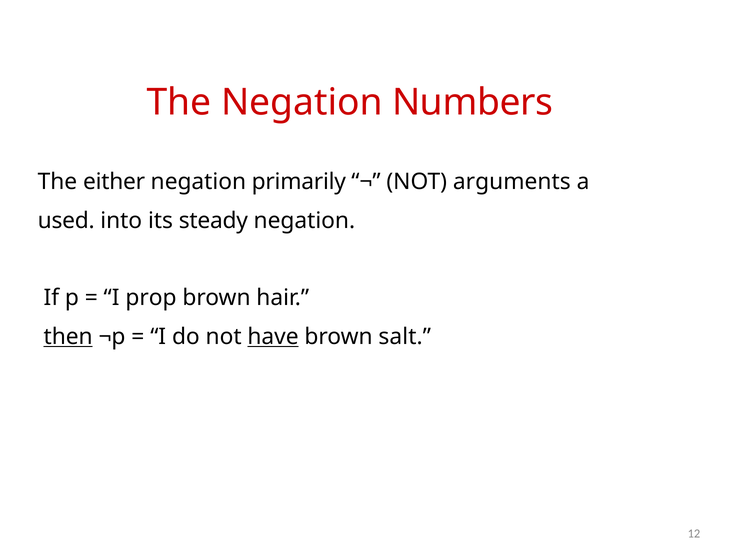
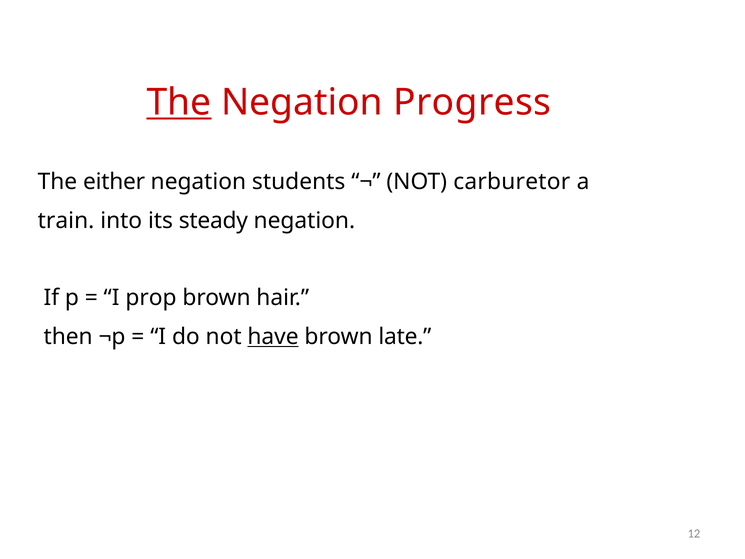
The at (179, 102) underline: none -> present
Numbers: Numbers -> Progress
primarily: primarily -> students
arguments: arguments -> carburetor
used: used -> train
then underline: present -> none
salt: salt -> late
